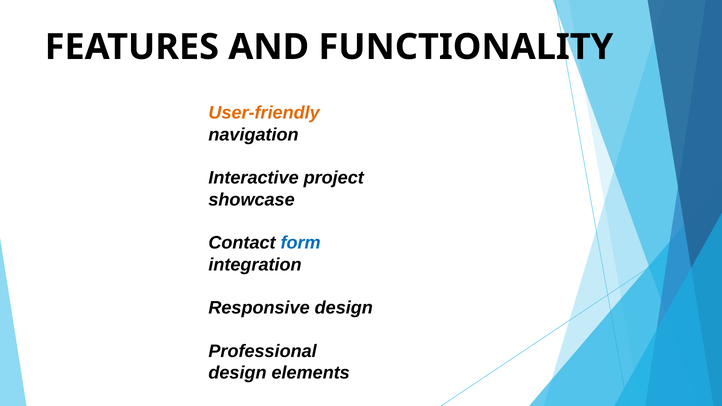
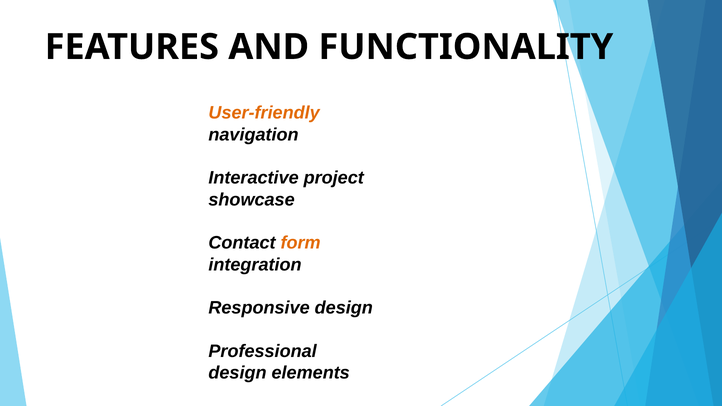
form colour: blue -> orange
